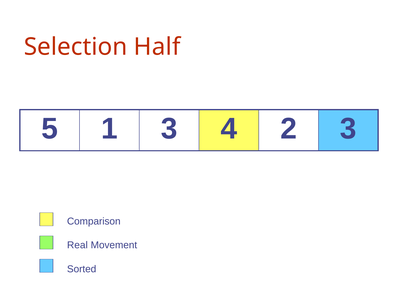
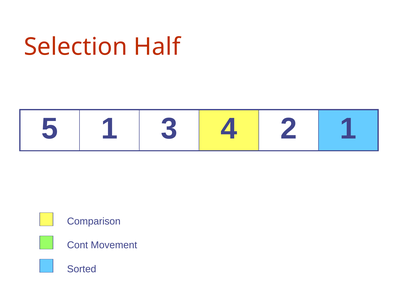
2 3: 3 -> 1
Real: Real -> Cont
